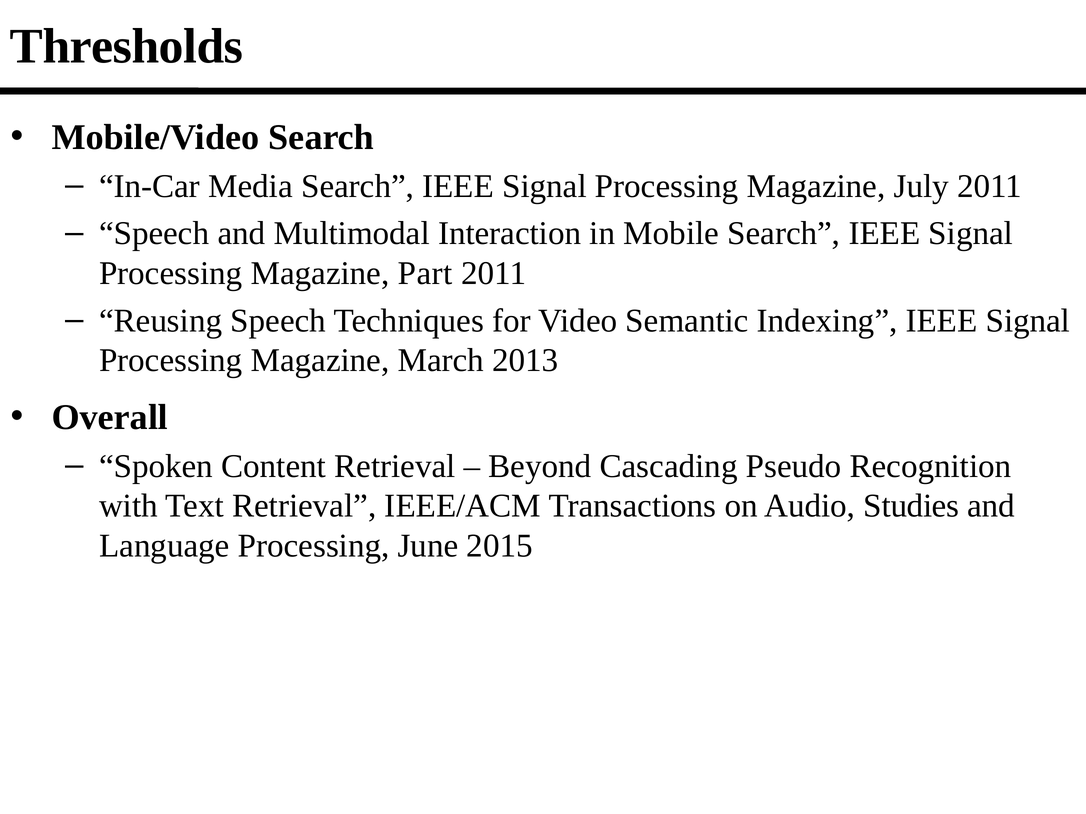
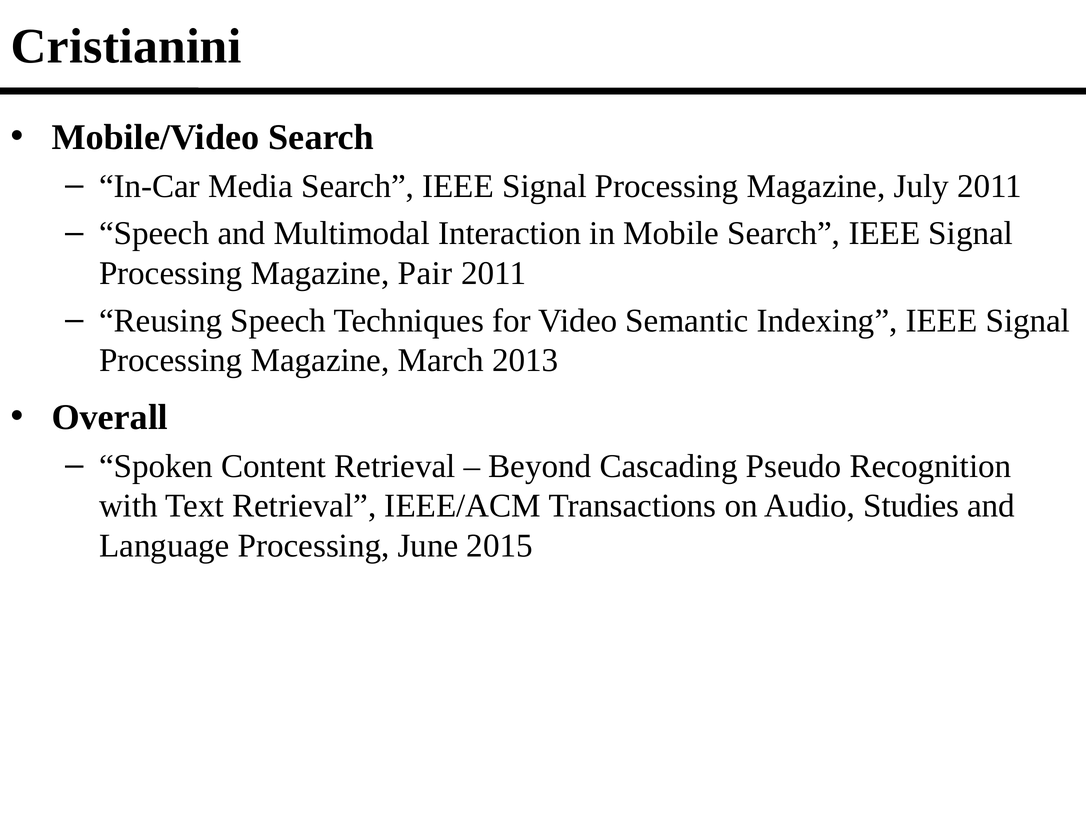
Thresholds: Thresholds -> Cristianini
Part: Part -> Pair
